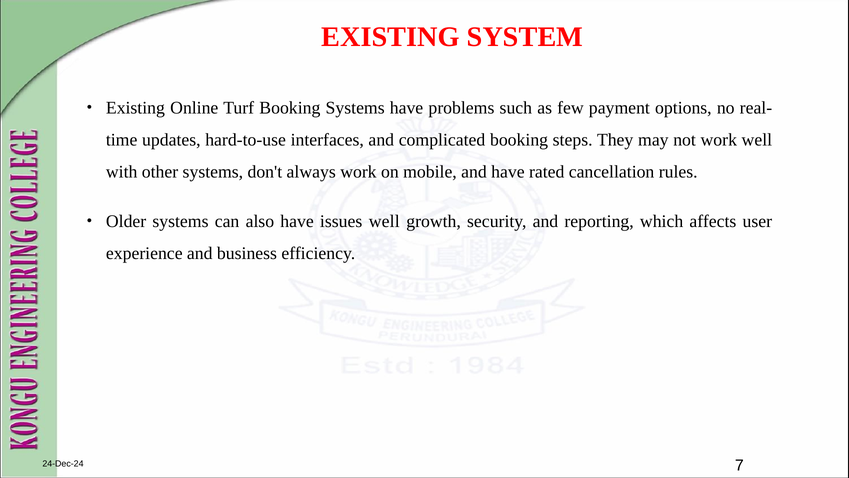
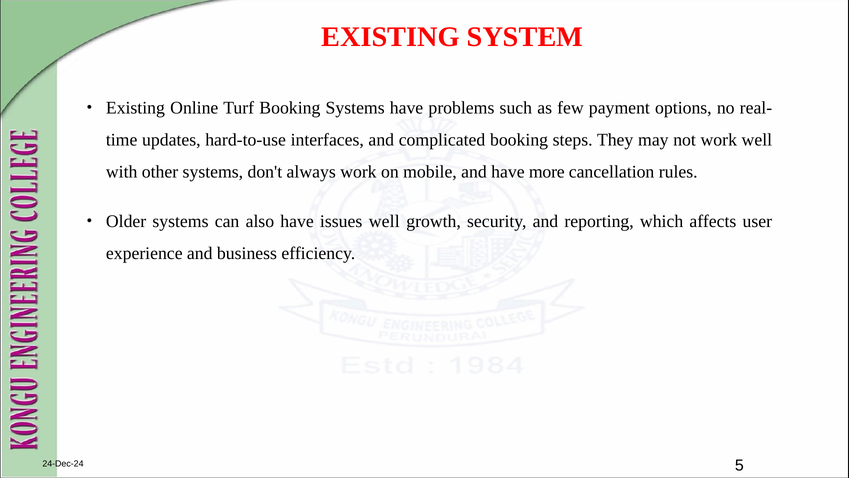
rated: rated -> more
7: 7 -> 5
